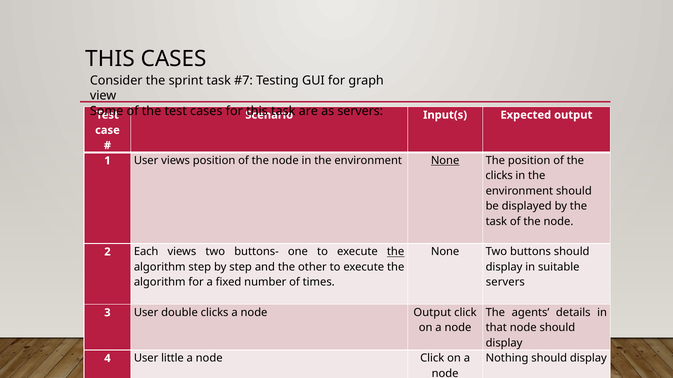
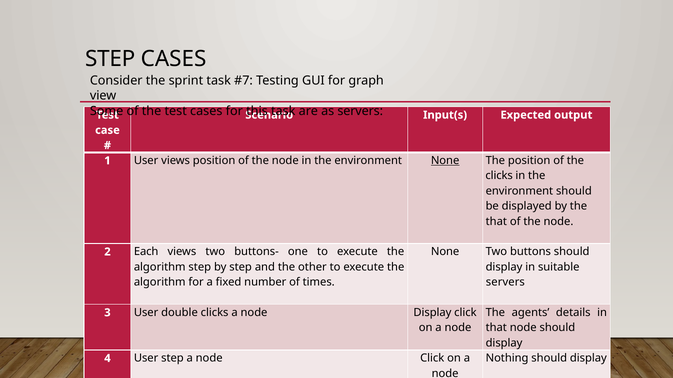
THIS at (110, 59): THIS -> STEP
task at (496, 222): task -> that
the at (396, 252) underline: present -> none
node Output: Output -> Display
User little: little -> step
